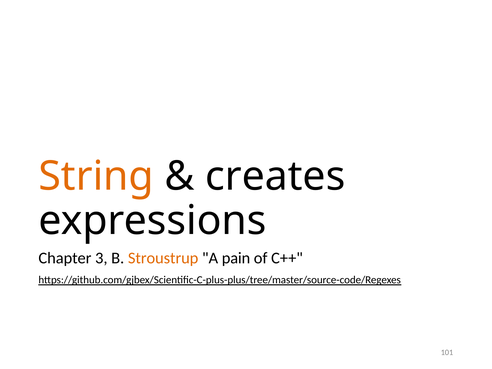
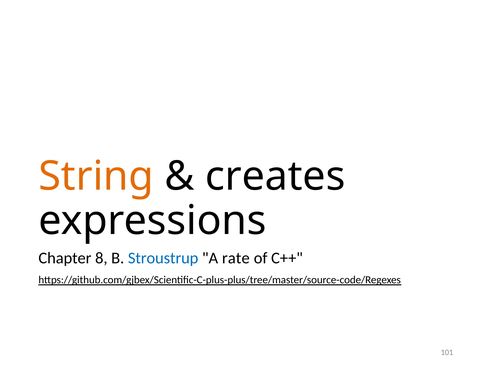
3: 3 -> 8
Stroustrup colour: orange -> blue
pain: pain -> rate
